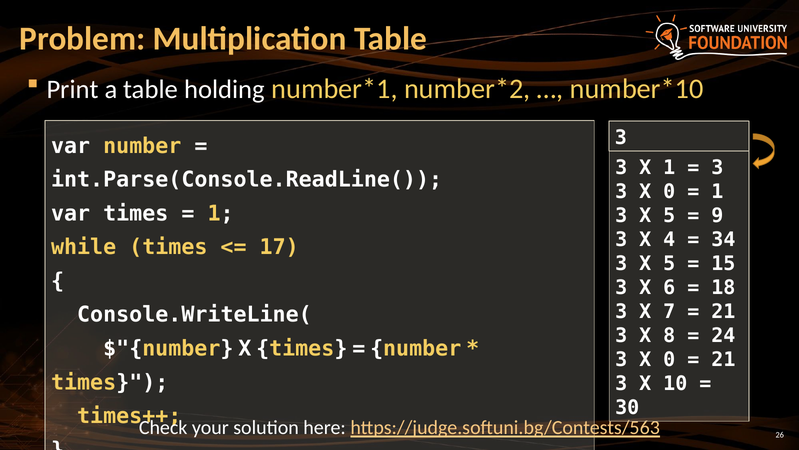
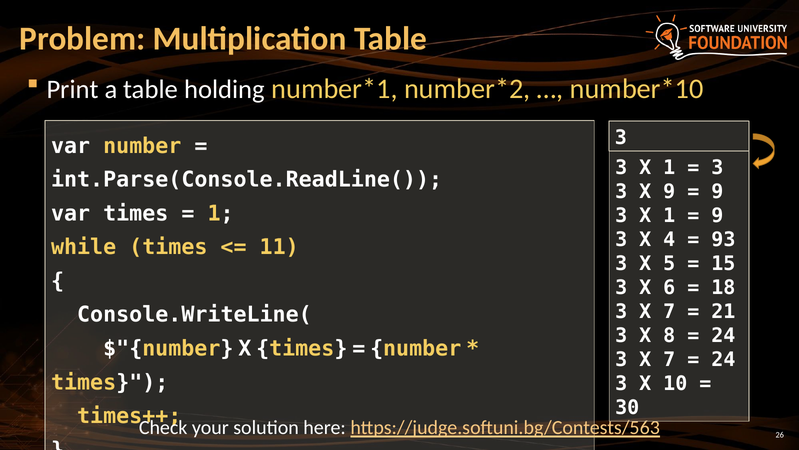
0 at (669, 191): 0 -> 9
1 at (717, 191): 1 -> 9
5 at (669, 215): 5 -> 1
34: 34 -> 93
17: 17 -> 11
0 at (669, 359): 0 -> 7
21 at (723, 359): 21 -> 24
